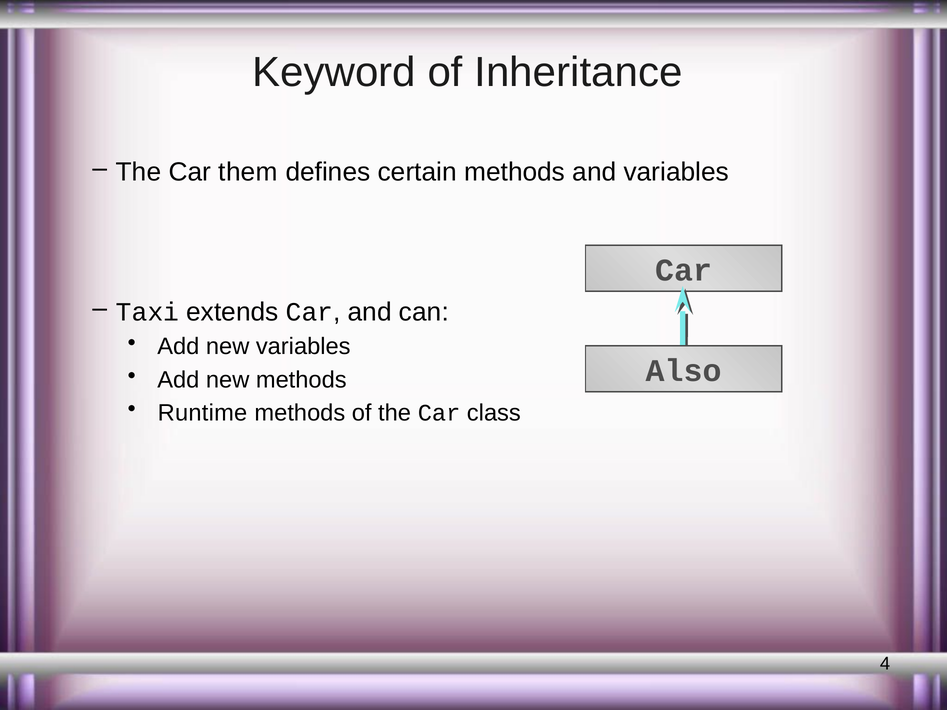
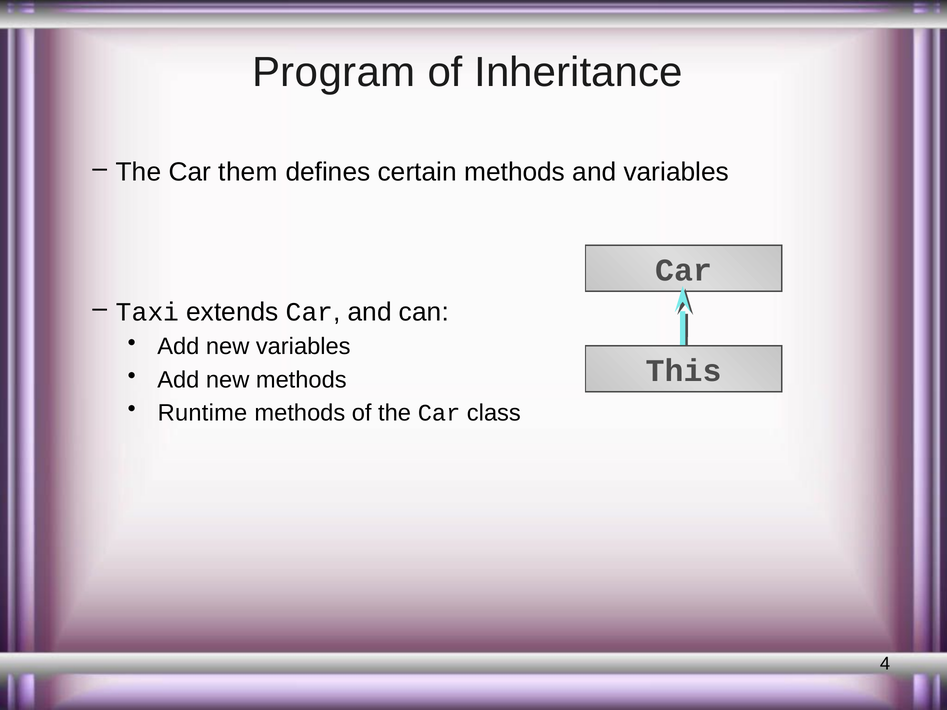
Keyword: Keyword -> Program
Also: Also -> This
